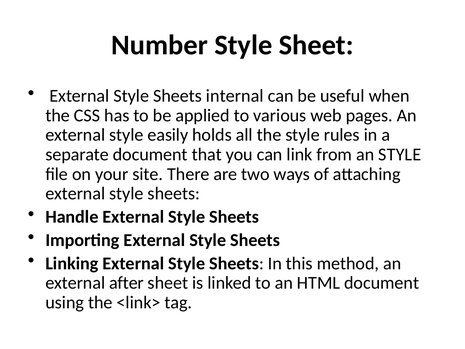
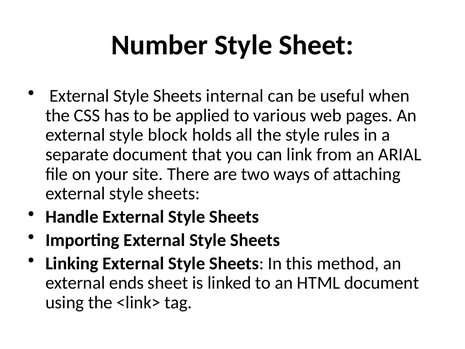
easily: easily -> block
an STYLE: STYLE -> ARIAL
after: after -> ends
